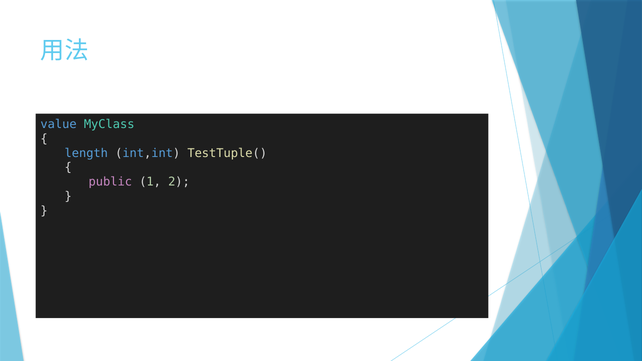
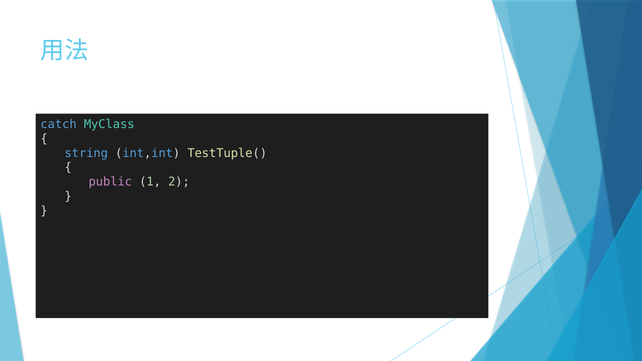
value: value -> catch
length: length -> string
